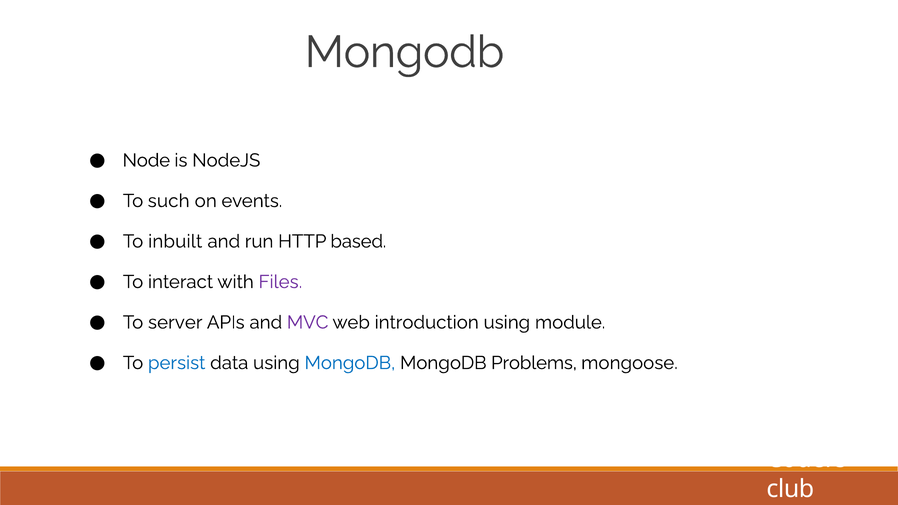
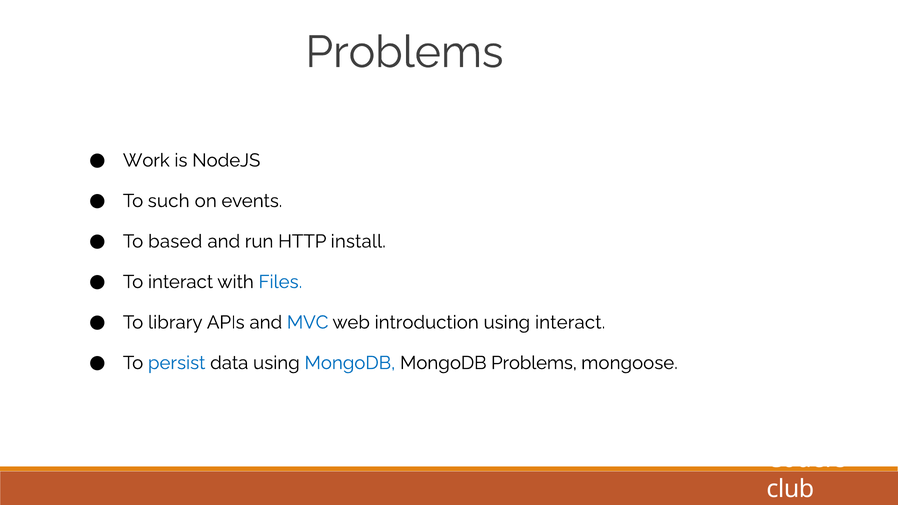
Mongodb at (405, 52): Mongodb -> Problems
Node: Node -> Work
inbuilt: inbuilt -> based
based: based -> install
Files colour: purple -> blue
server: server -> library
MVC colour: purple -> blue
using module: module -> interact
